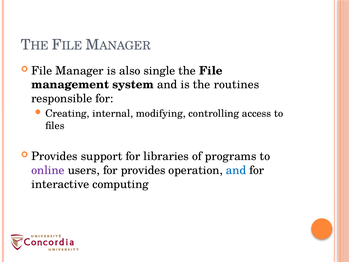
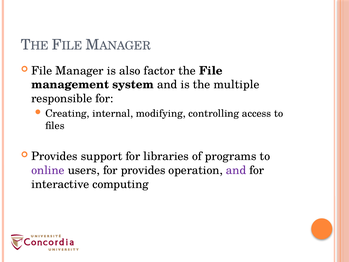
single: single -> factor
routines: routines -> multiple
and at (236, 170) colour: blue -> purple
